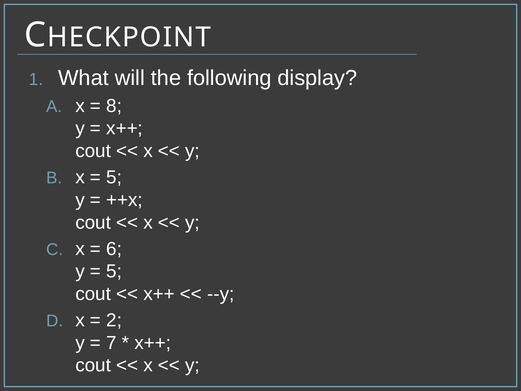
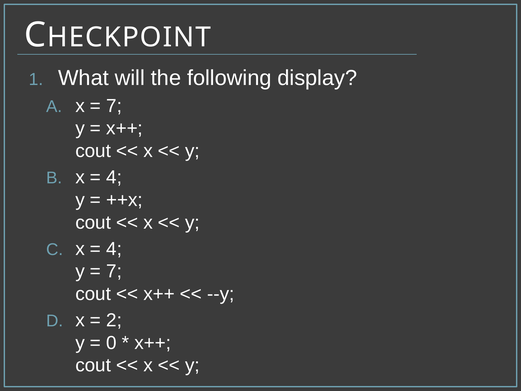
8 at (114, 106): 8 -> 7
5 at (114, 177): 5 -> 4
6 at (114, 249): 6 -> 4
5 at (114, 271): 5 -> 7
7: 7 -> 0
